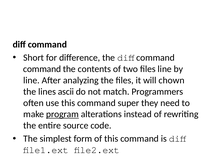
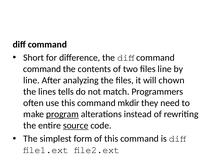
ascii: ascii -> tells
super: super -> mkdir
source underline: none -> present
